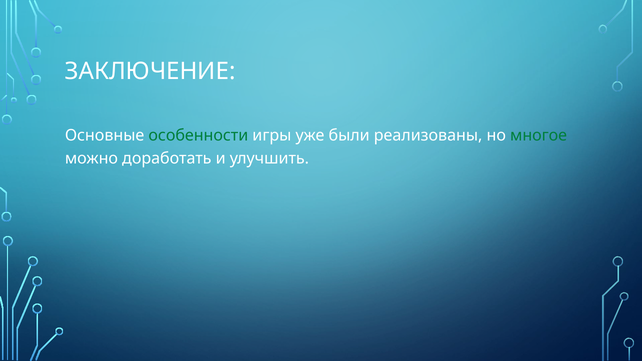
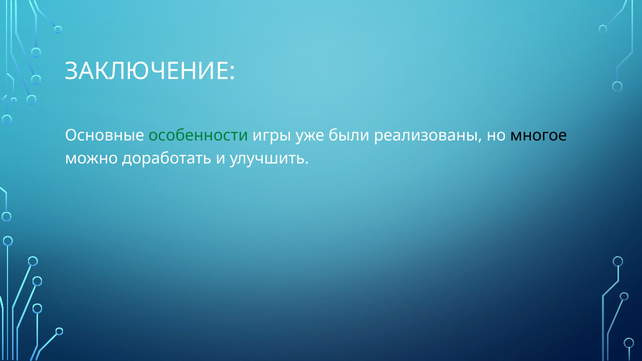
многое colour: green -> black
